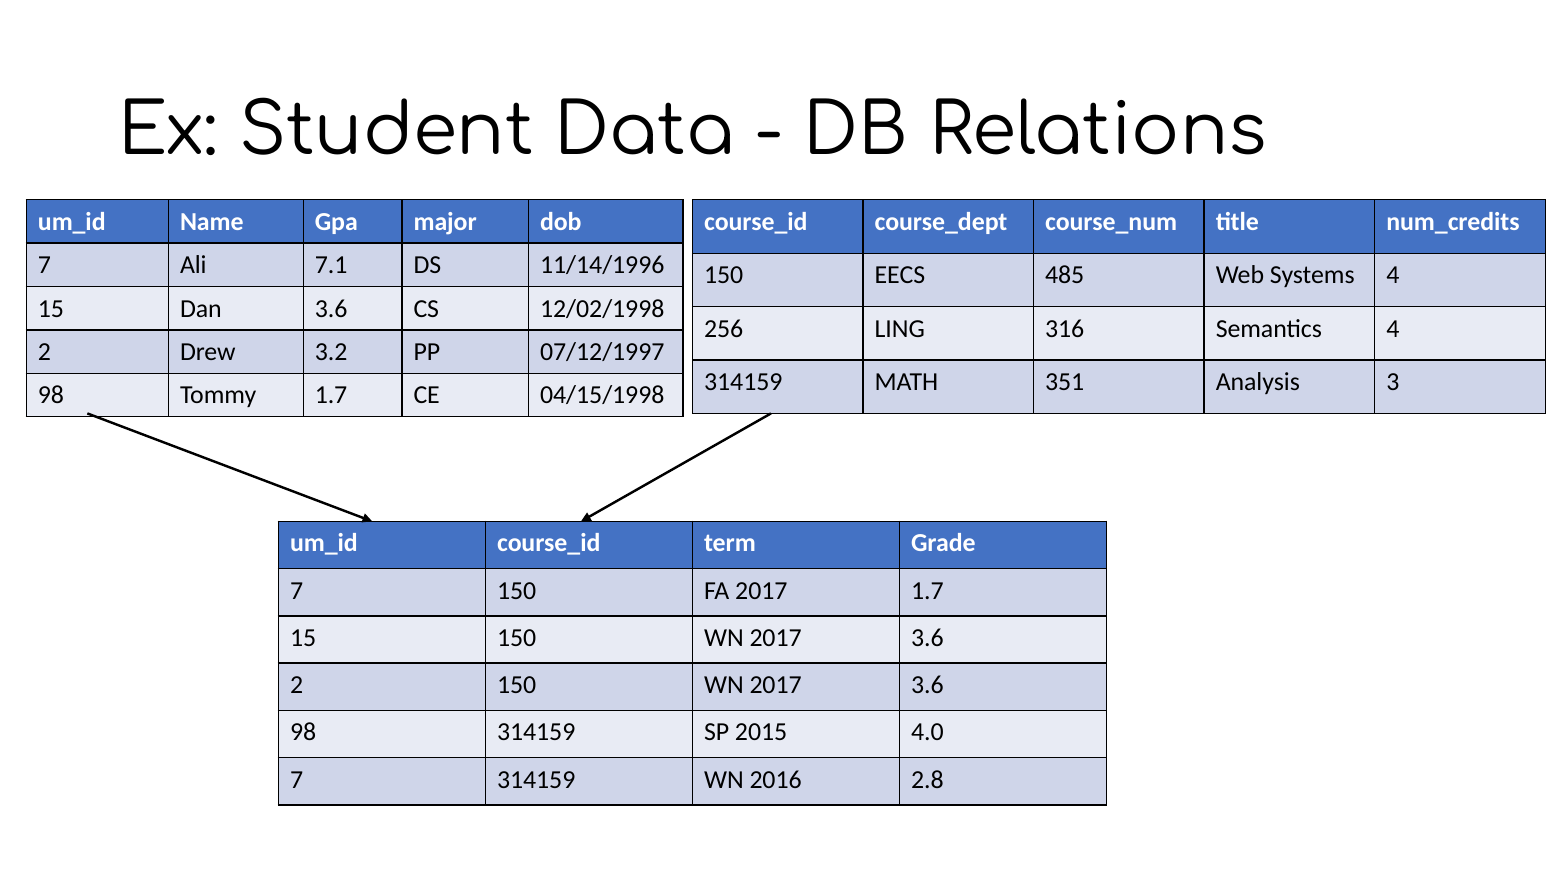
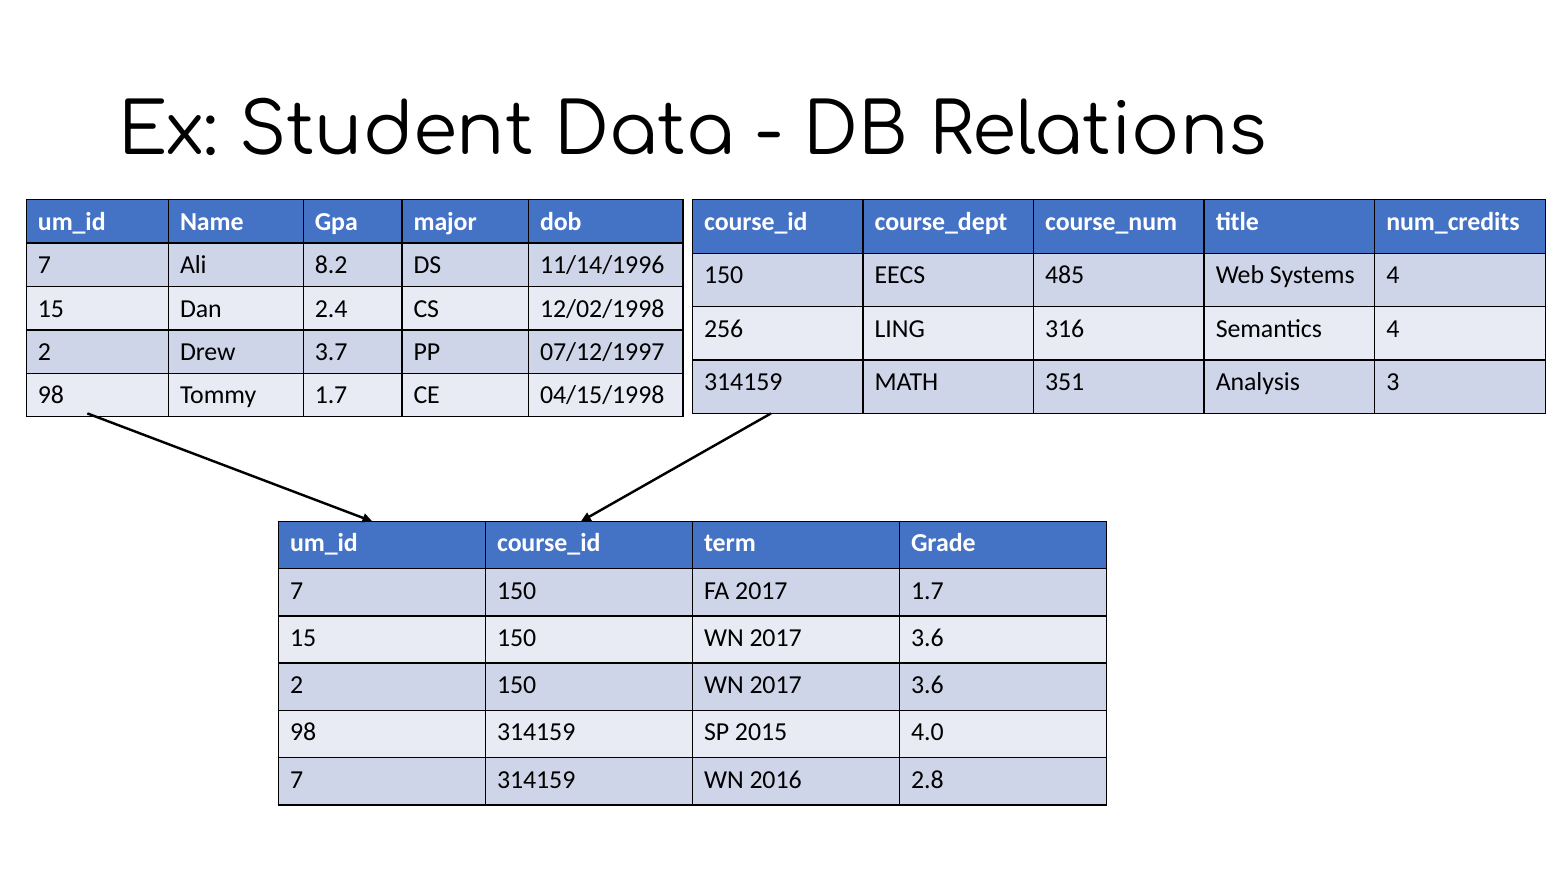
7.1: 7.1 -> 8.2
Dan 3.6: 3.6 -> 2.4
3.2: 3.2 -> 3.7
